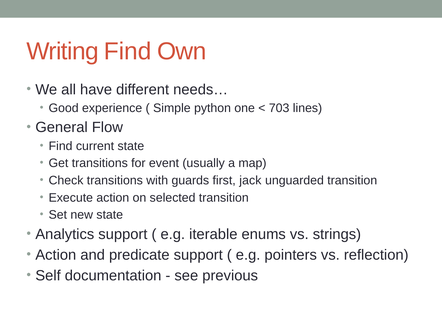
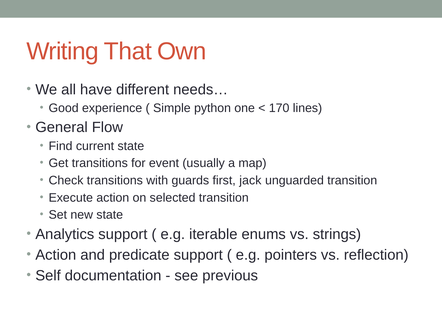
Writing Find: Find -> That
703: 703 -> 170
